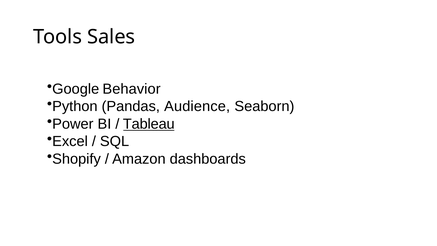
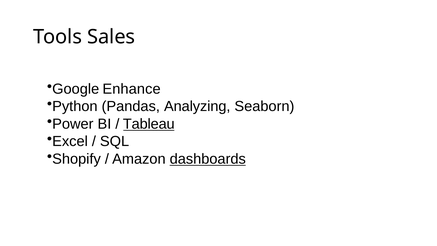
Behavior: Behavior -> Enhance
Audience: Audience -> Analyzing
dashboards underline: none -> present
